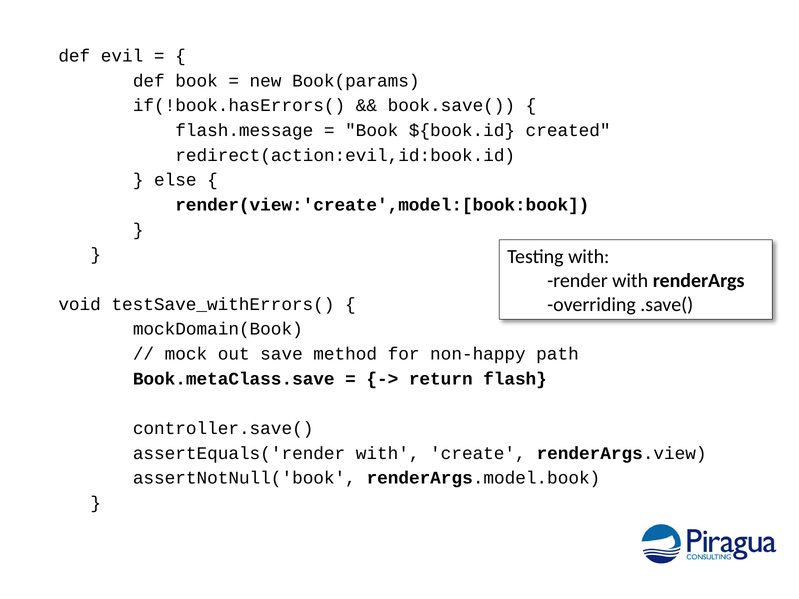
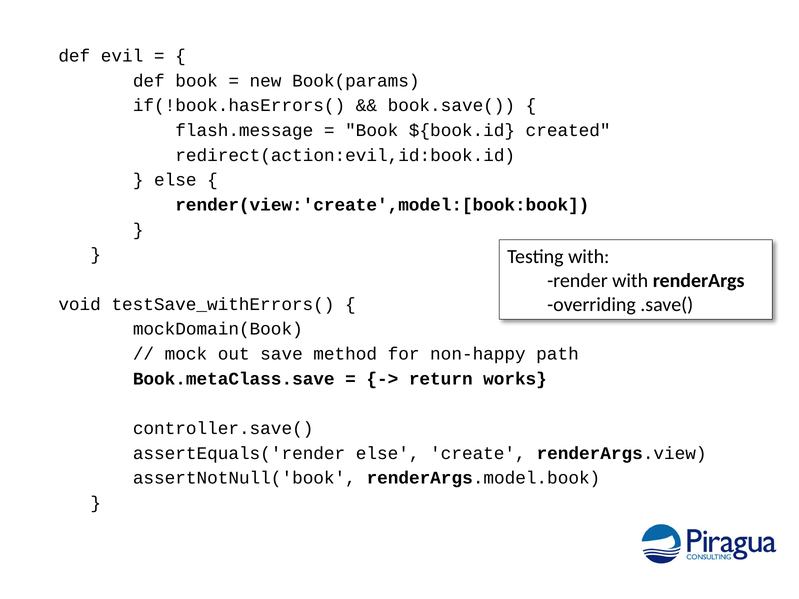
flash: flash -> works
assertEquals('render with: with -> else
